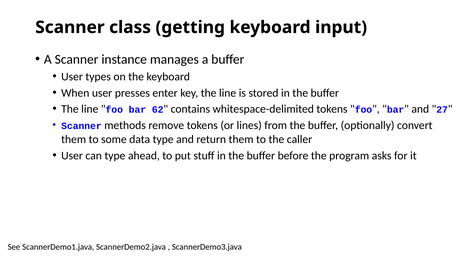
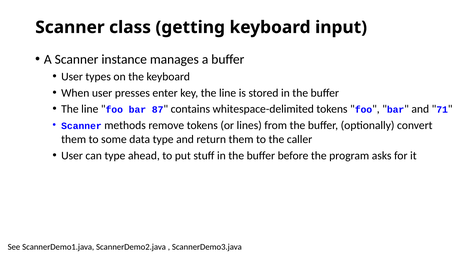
62: 62 -> 87
27: 27 -> 71
